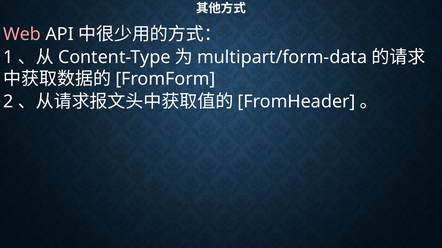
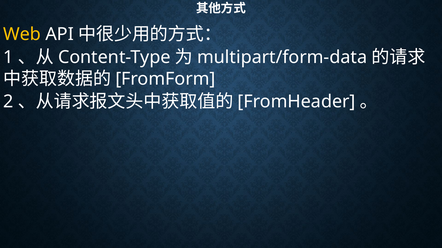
Web colour: pink -> yellow
